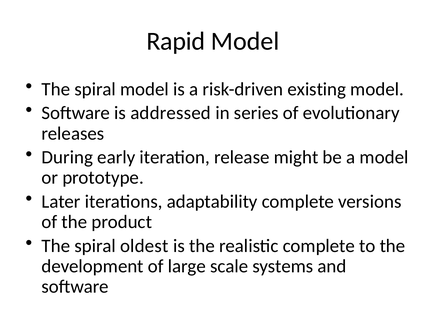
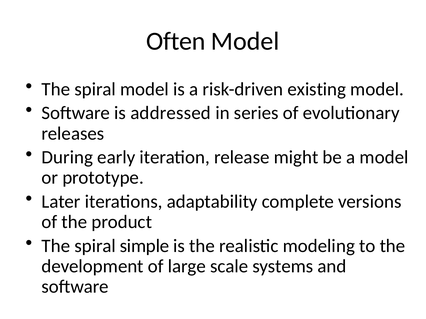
Rapid: Rapid -> Often
oldest: oldest -> simple
realistic complete: complete -> modeling
